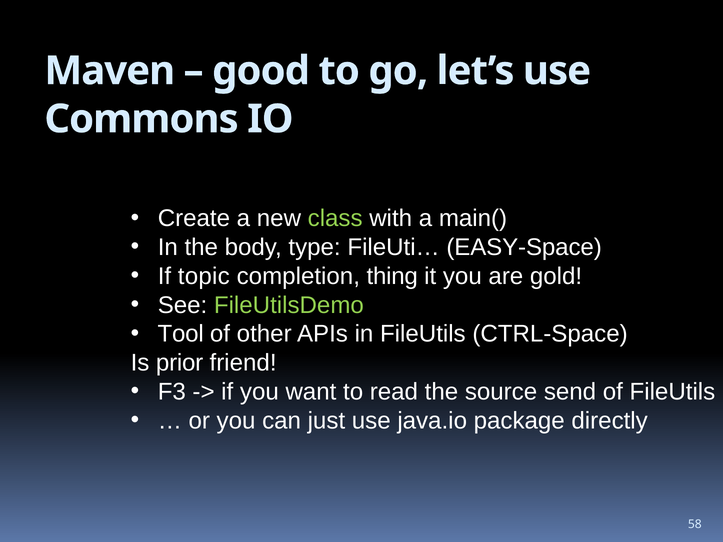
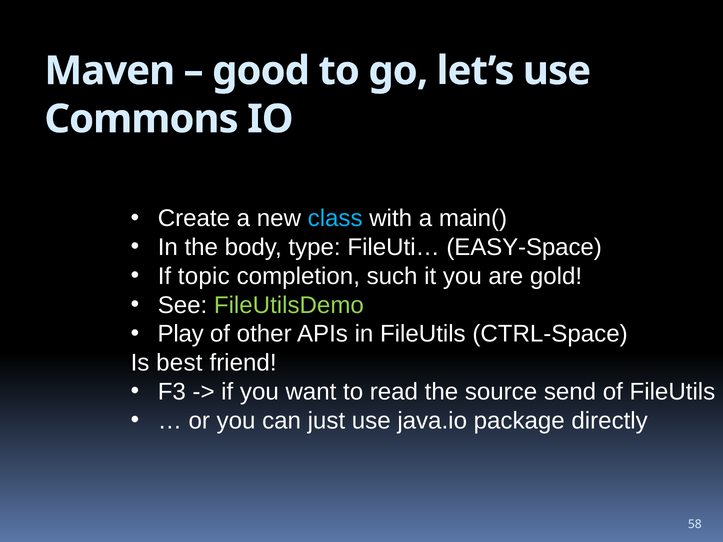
class colour: light green -> light blue
thing: thing -> such
Tool: Tool -> Play
prior: prior -> best
